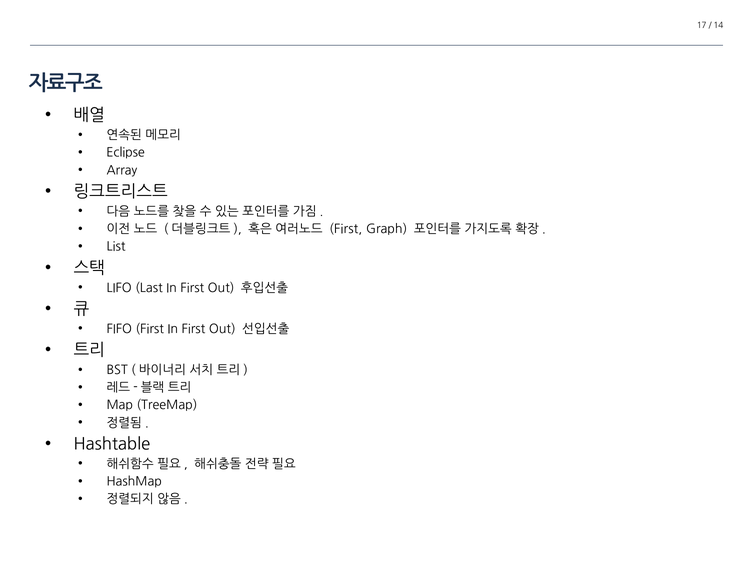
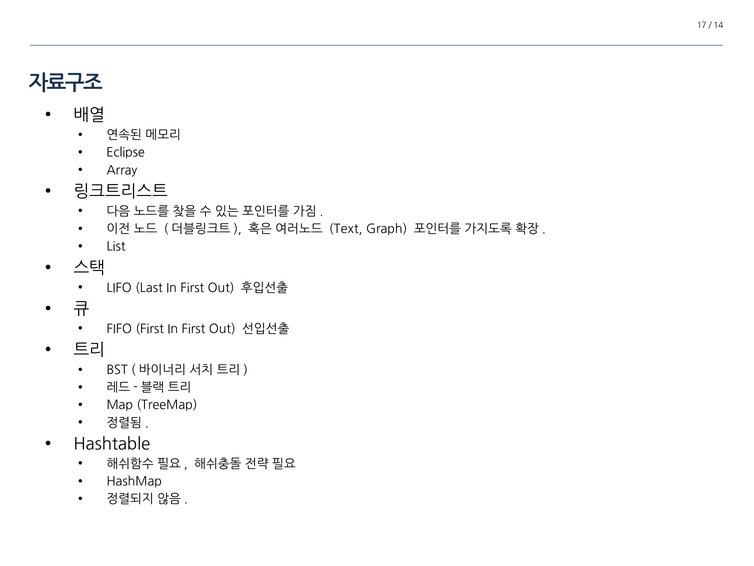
First at (346, 229): First -> Text
